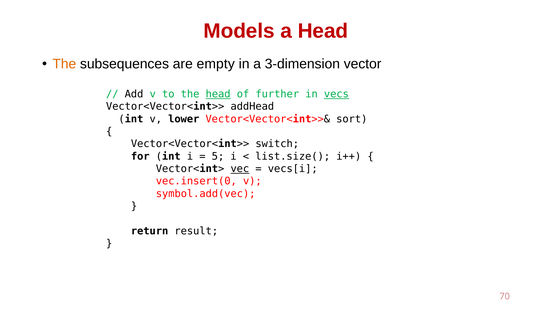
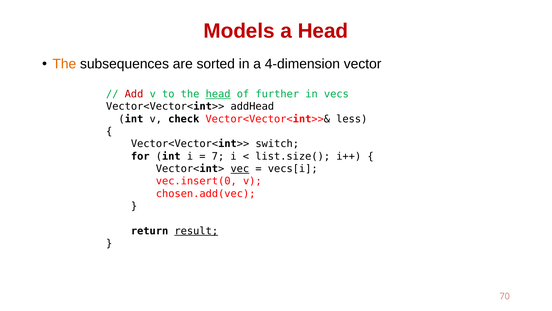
empty: empty -> sorted
3-dimension: 3-dimension -> 4-dimension
Add colour: black -> red
vecs underline: present -> none
lower: lower -> check
sort: sort -> less
5: 5 -> 7
symbol.add(vec: symbol.add(vec -> chosen.add(vec
result underline: none -> present
